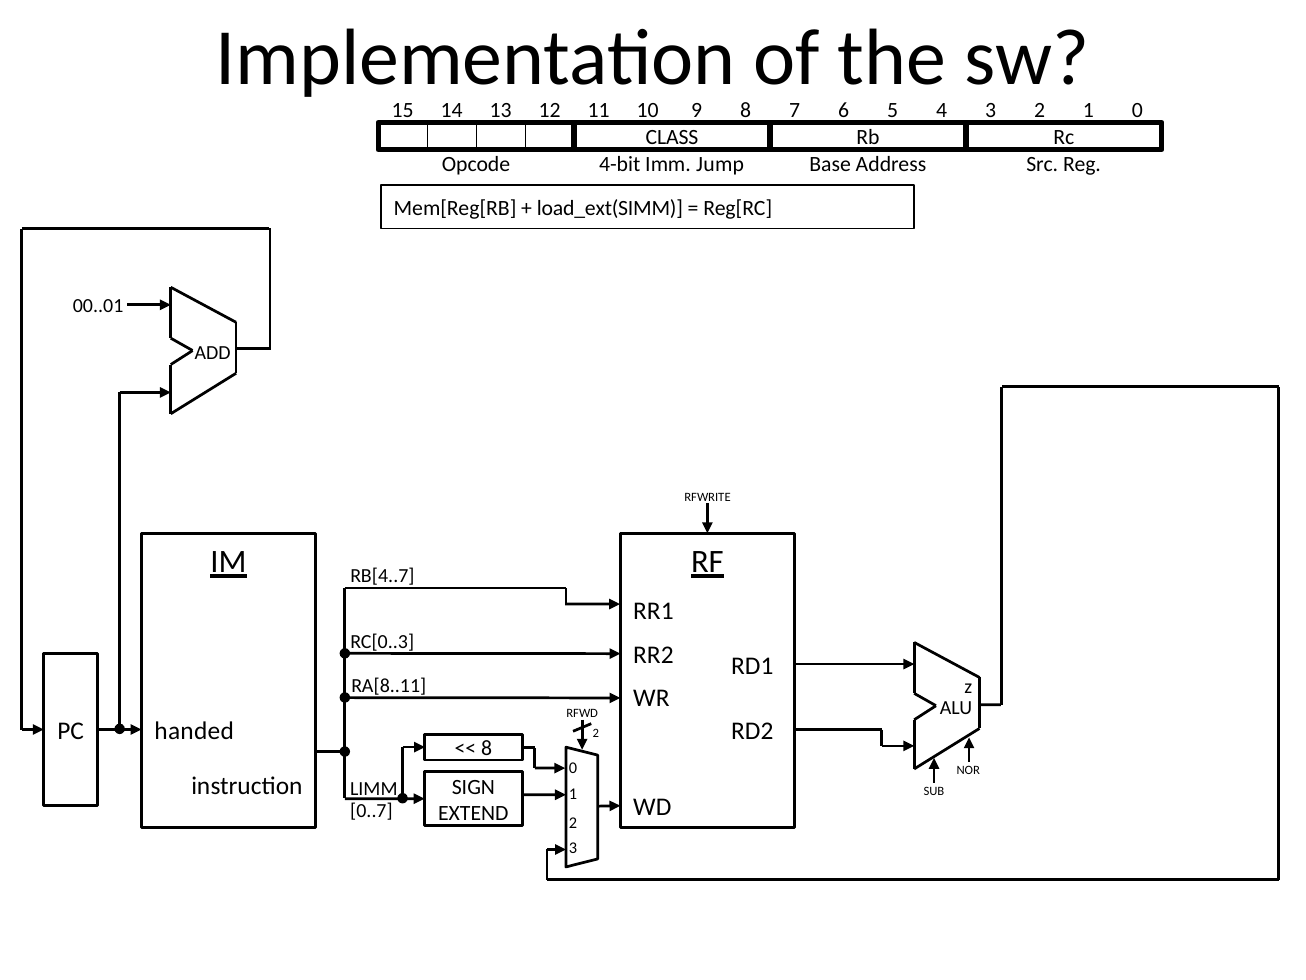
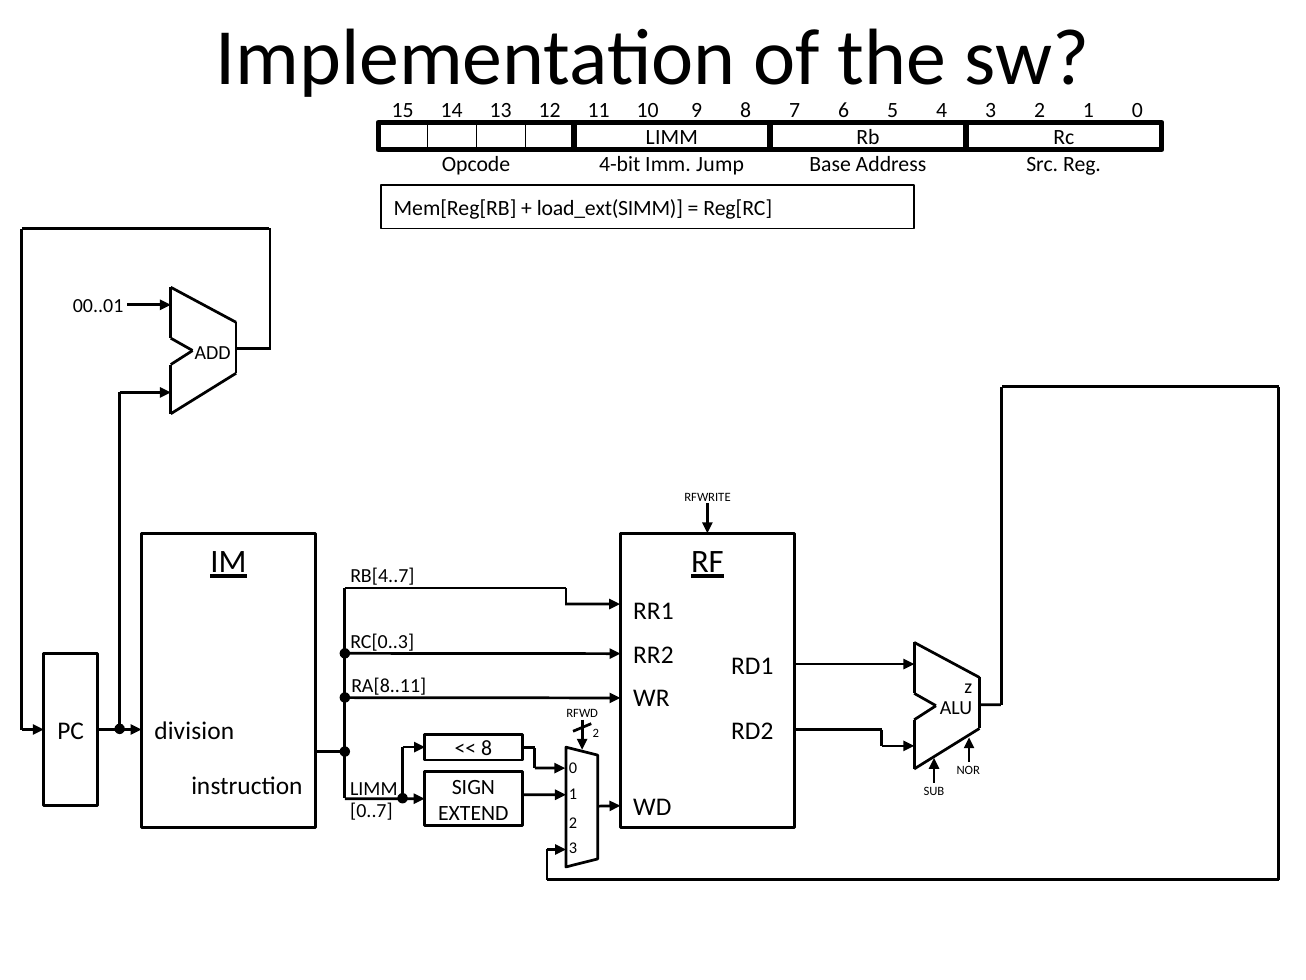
CLASS at (672, 138): CLASS -> LIMM
handed: handed -> division
